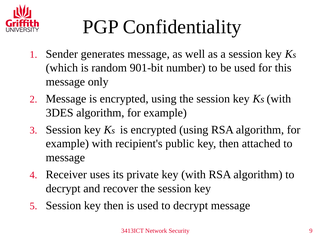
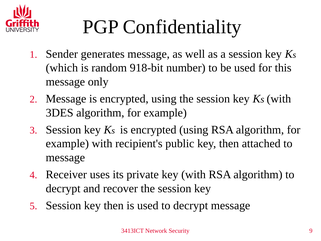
901-bit: 901-bit -> 918-bit
